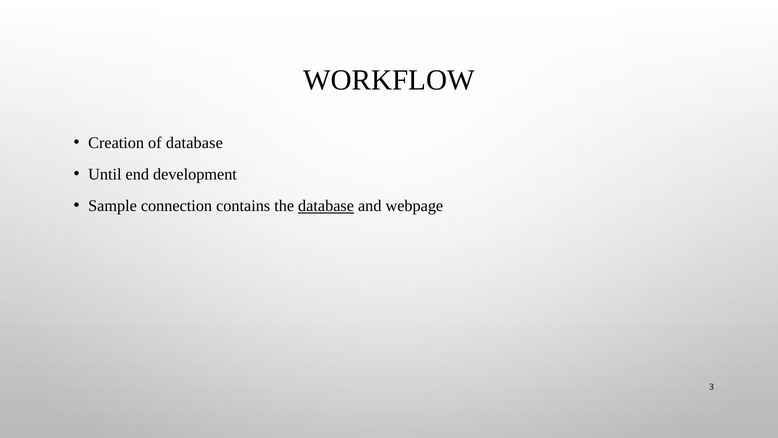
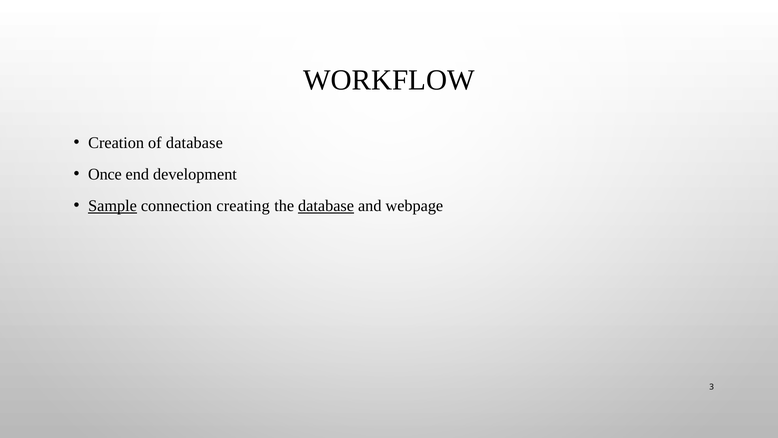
Until: Until -> Once
Sample underline: none -> present
contains: contains -> creating
